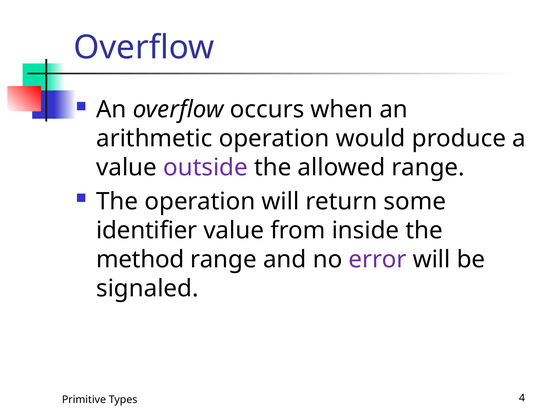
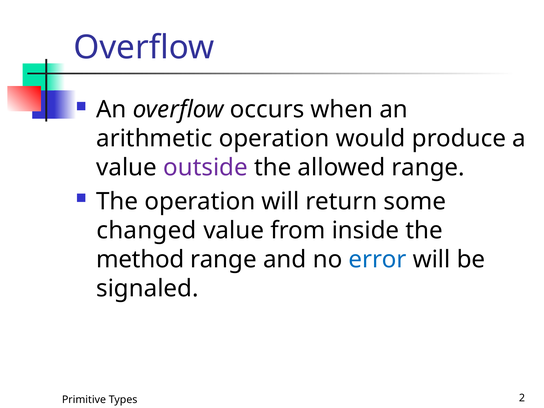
identifier: identifier -> changed
error colour: purple -> blue
4: 4 -> 2
